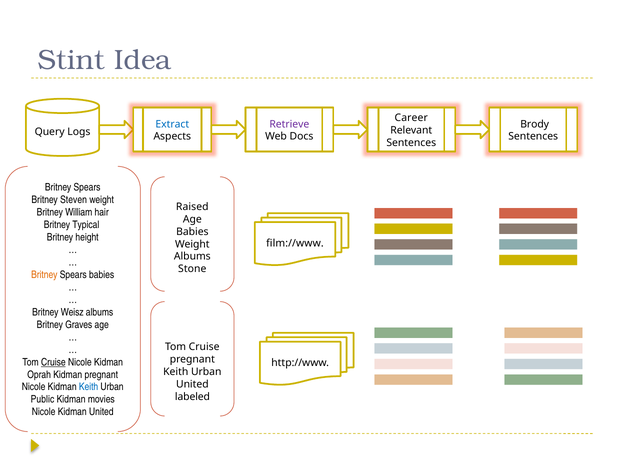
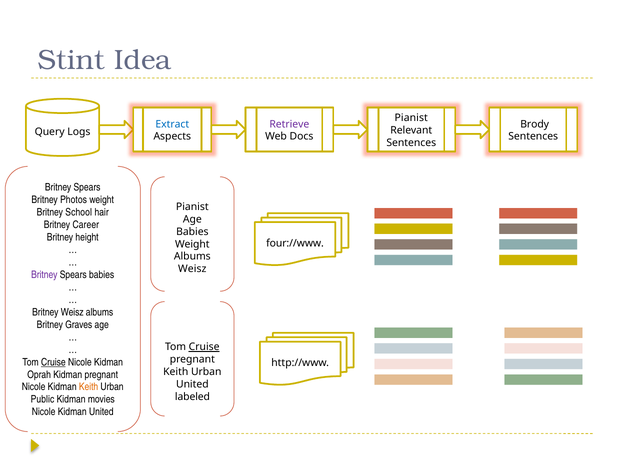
Career at (411, 118): Career -> Pianist
Steven: Steven -> Photos
Raised at (192, 207): Raised -> Pianist
William: William -> School
Typical: Typical -> Career
film://www: film://www -> four://www
Stone at (192, 269): Stone -> Weisz
Britney at (44, 275) colour: orange -> purple
Cruise at (204, 347) underline: none -> present
Keith at (89, 387) colour: blue -> orange
